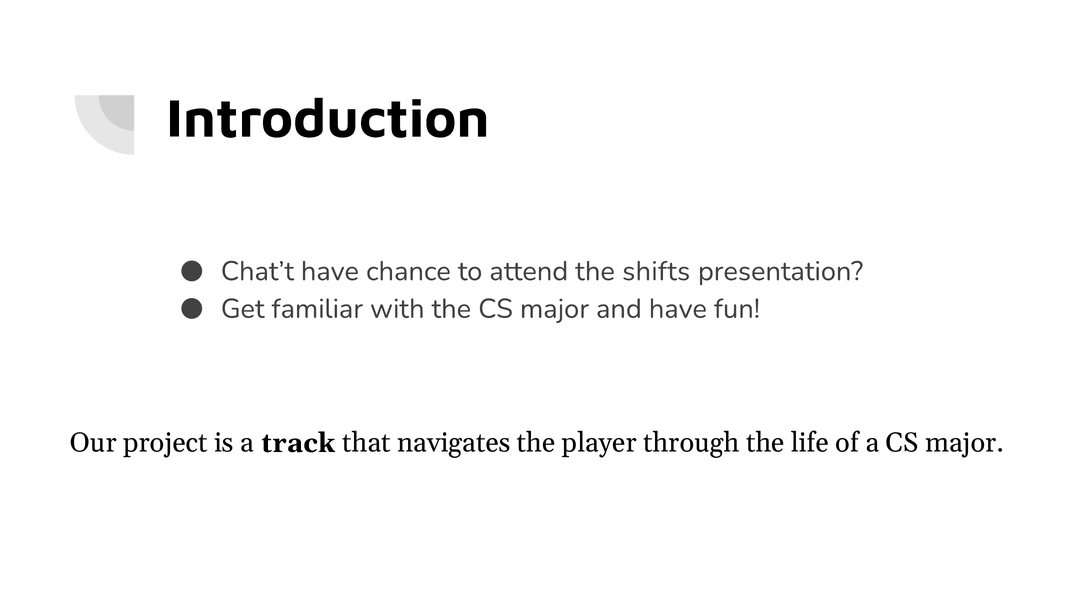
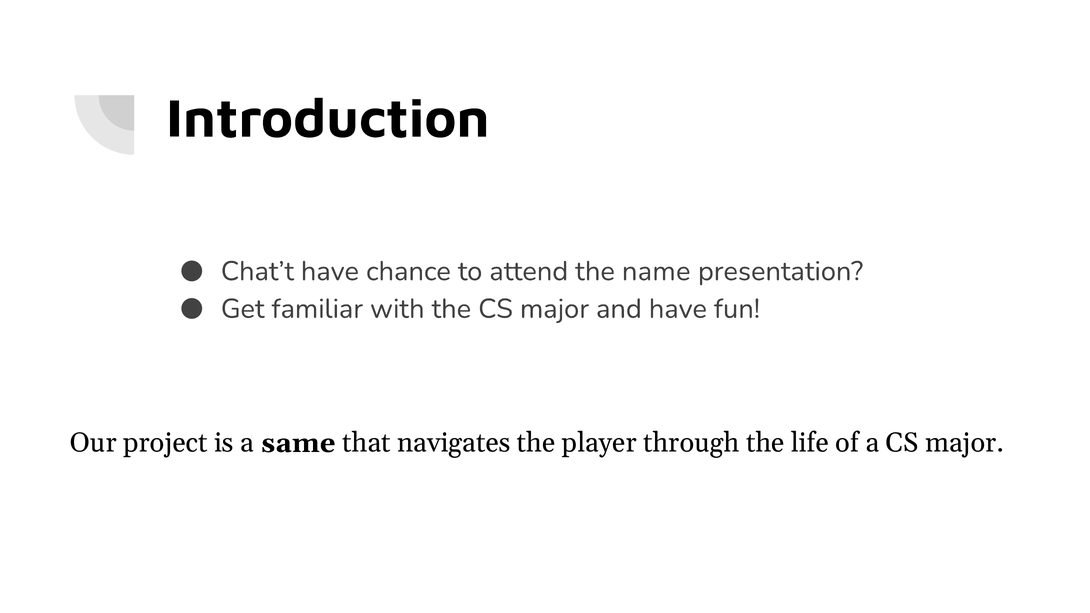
shifts: shifts -> name
track: track -> same
